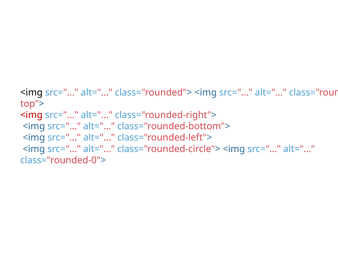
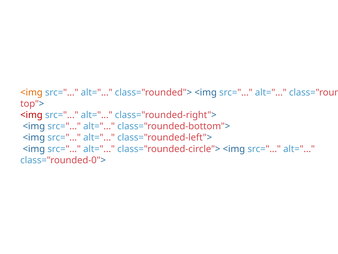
<img at (31, 92) colour: black -> orange
